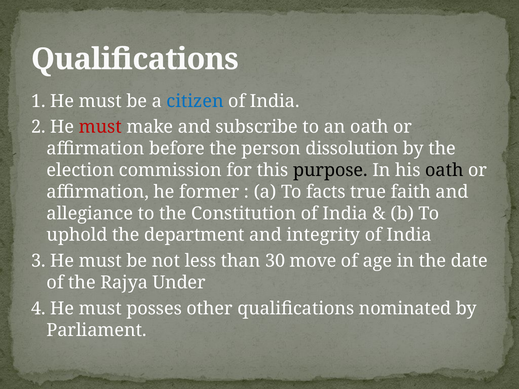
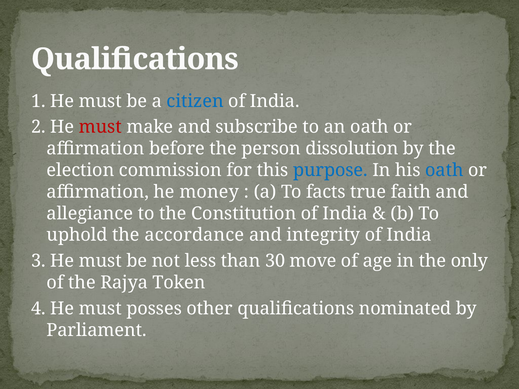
purpose colour: black -> blue
oath at (444, 170) colour: black -> blue
former: former -> money
department: department -> accordance
date: date -> only
Under: Under -> Token
